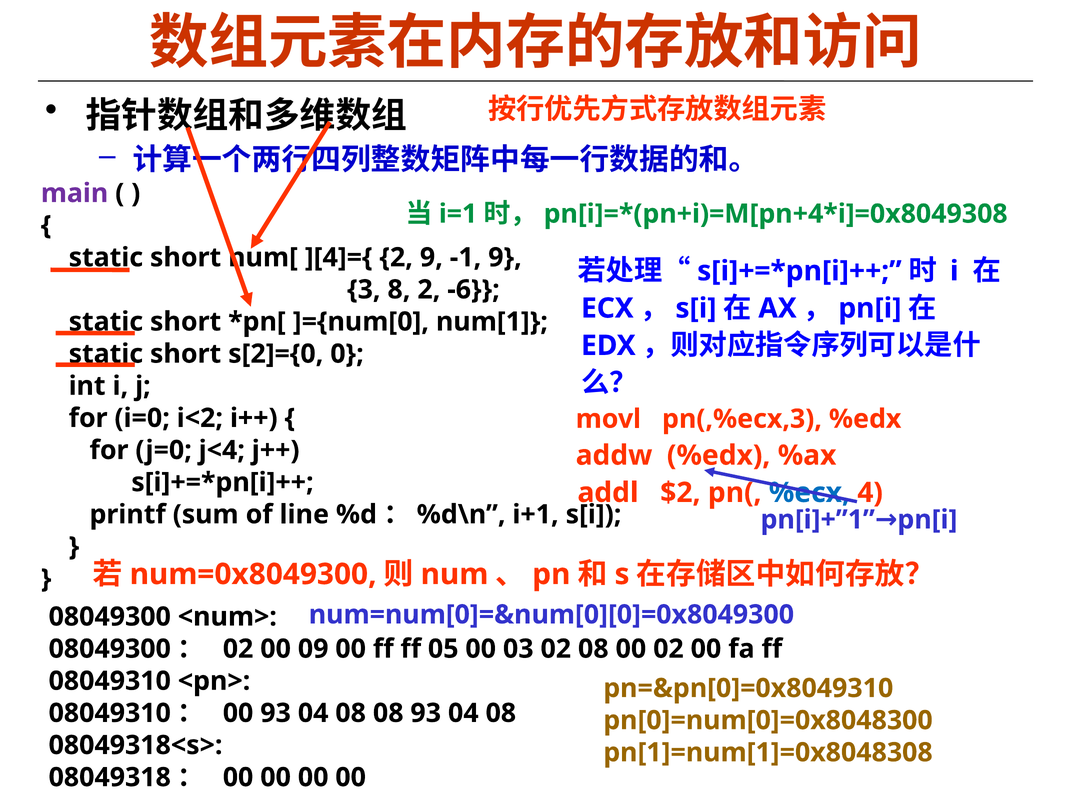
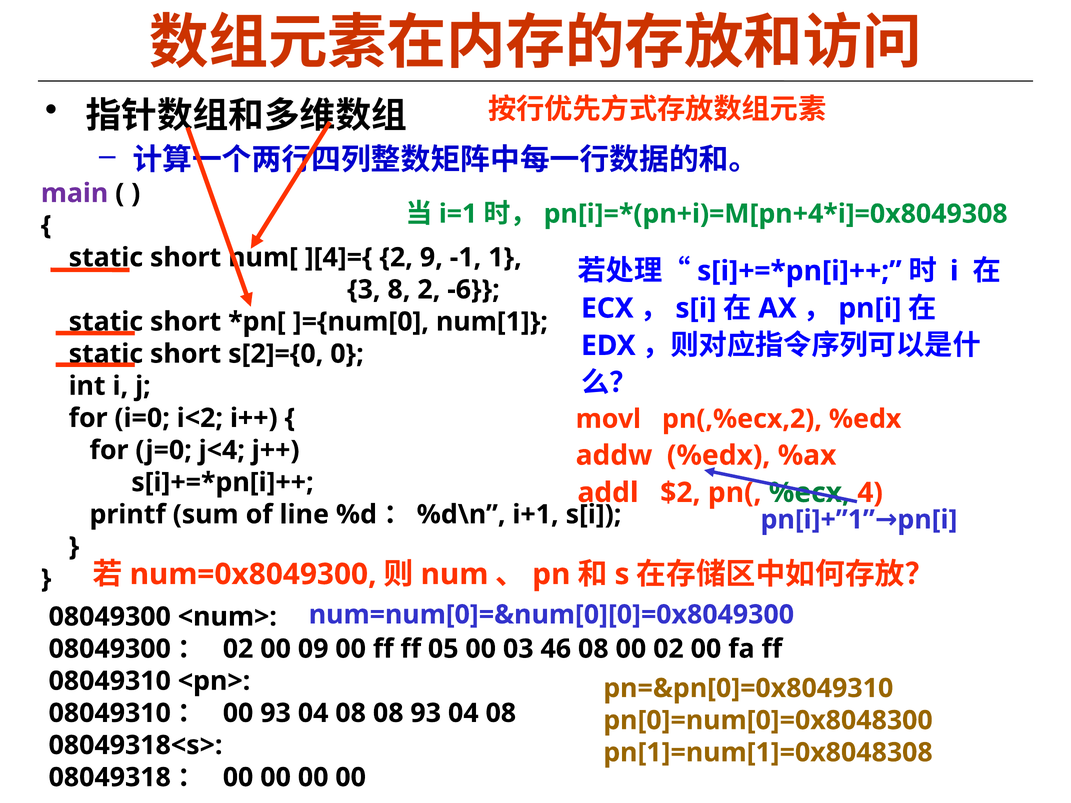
-1 9: 9 -> 1
pn(,%ecx,3: pn(,%ecx,3 -> pn(,%ecx,2
%ecx colour: blue -> green
03 02: 02 -> 46
